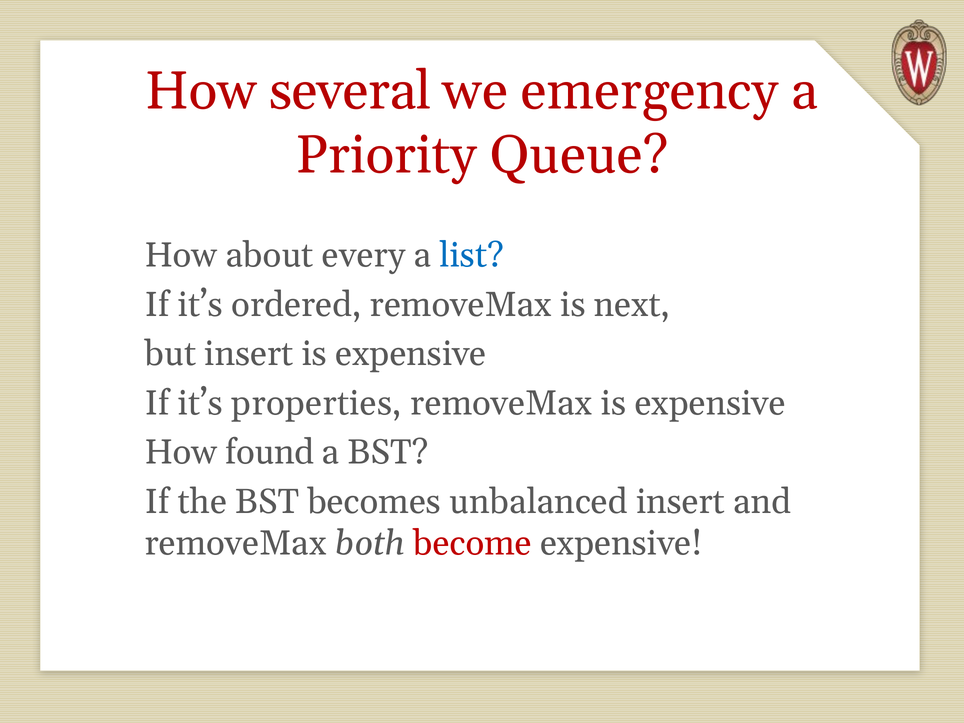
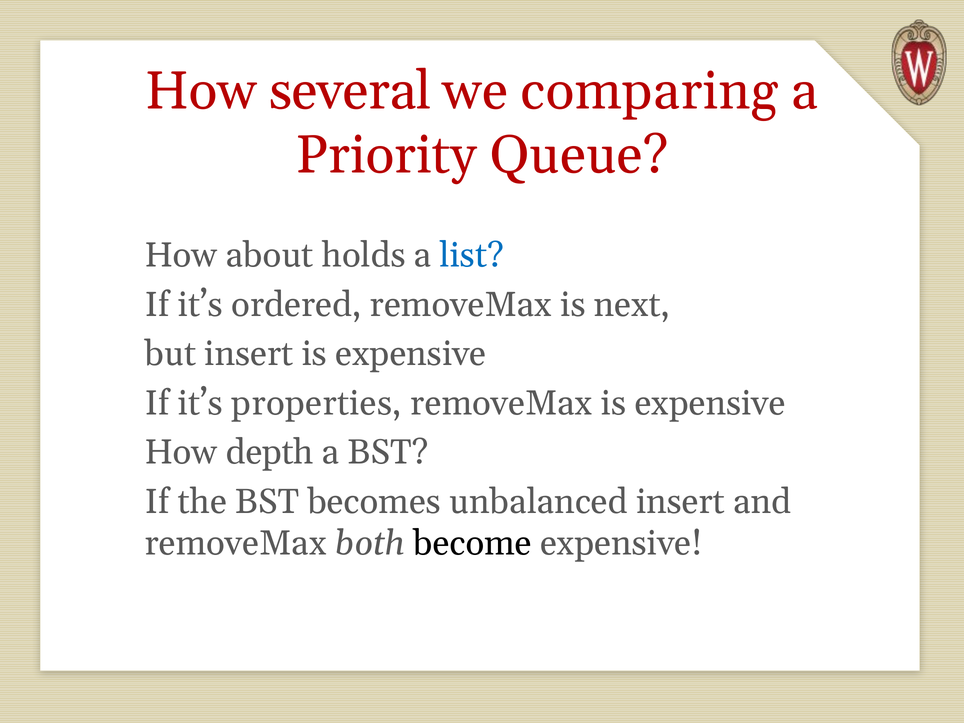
emergency: emergency -> comparing
every: every -> holds
found: found -> depth
become colour: red -> black
